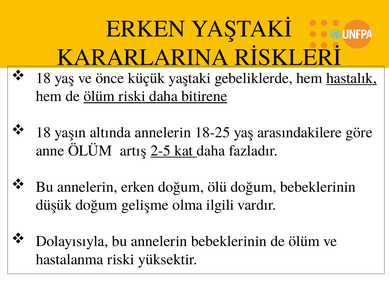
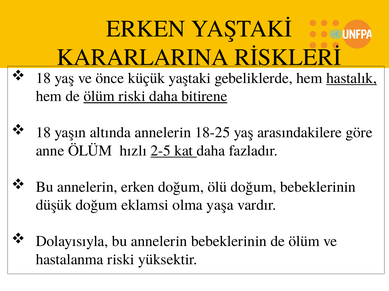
artış: artış -> hızlı
gelişme: gelişme -> eklamsi
ilgili: ilgili -> yaşa
